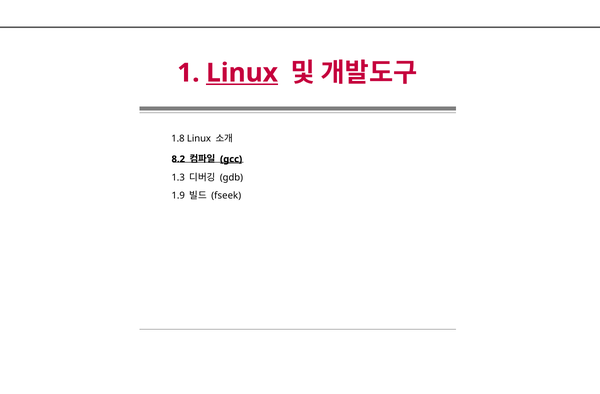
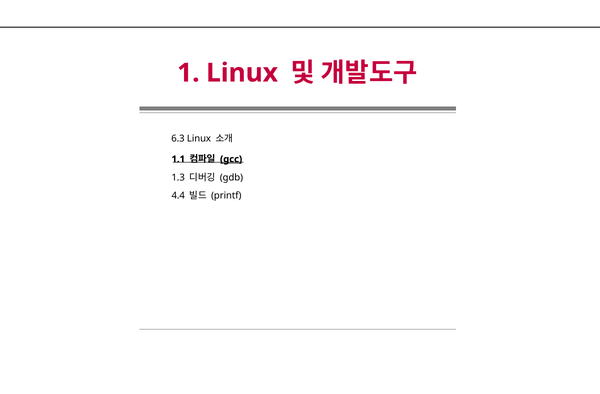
Linux at (242, 73) underline: present -> none
1.8: 1.8 -> 6.3
8.2: 8.2 -> 1.1
1.9: 1.9 -> 4.4
fseek: fseek -> printf
